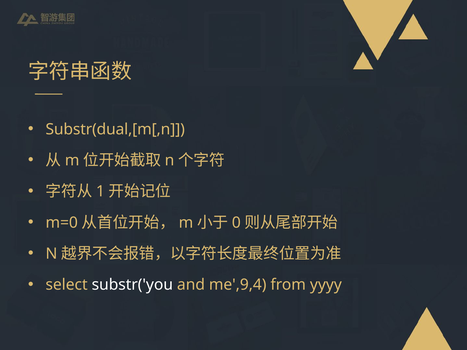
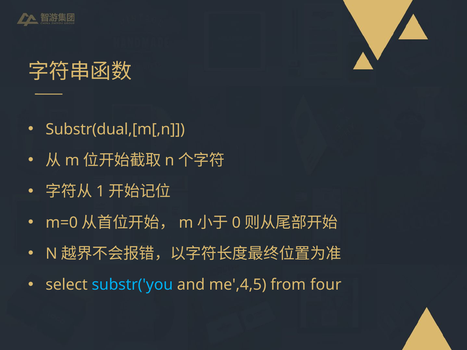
substr('you colour: white -> light blue
me',9,4: me',9,4 -> me',4,5
yyyy: yyyy -> four
